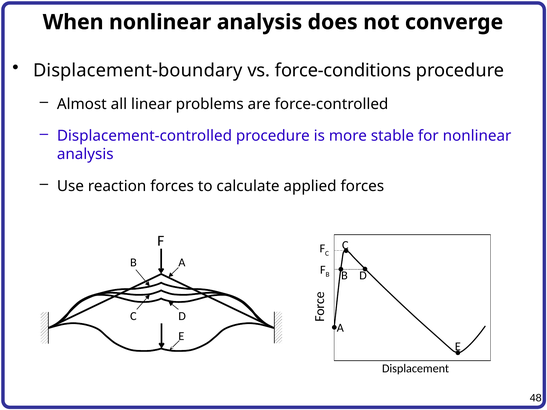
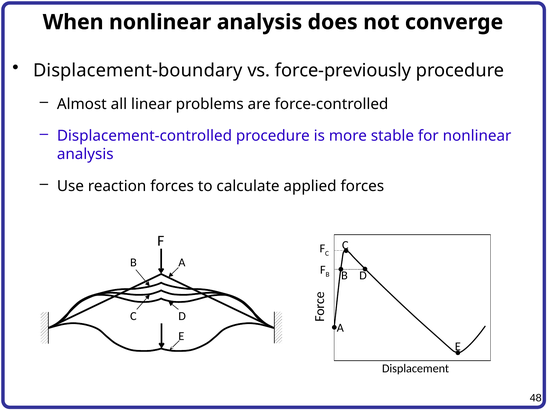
force-conditions: force-conditions -> force-previously
